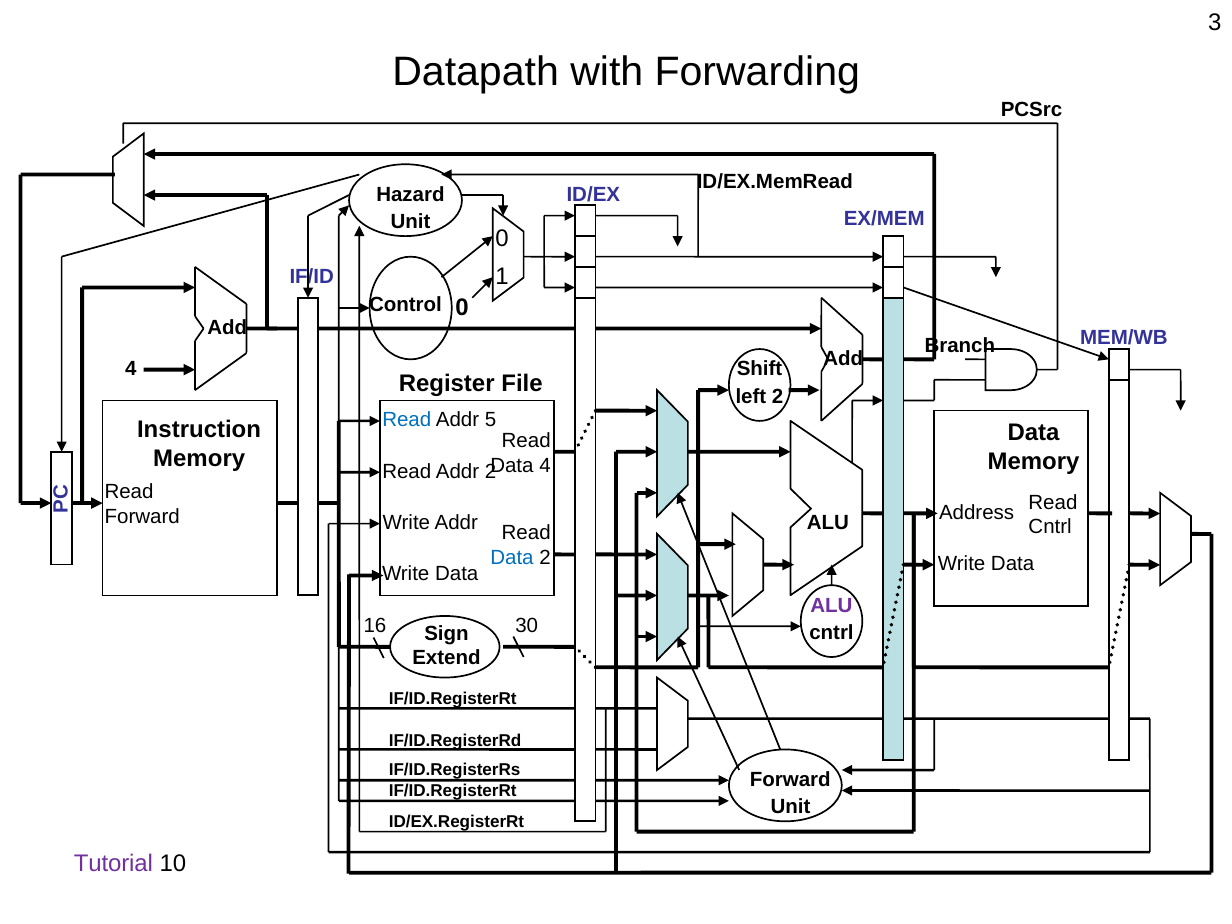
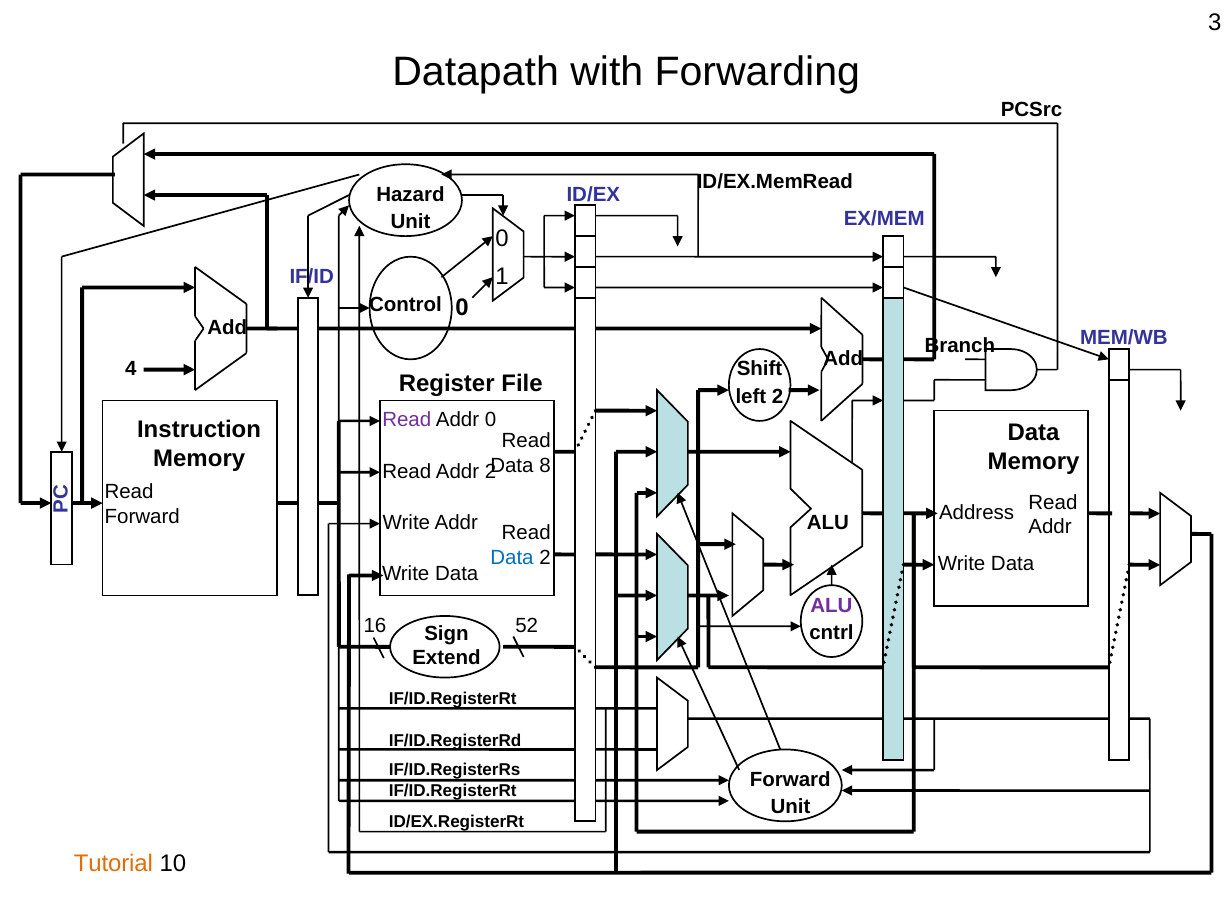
Read at (407, 420) colour: blue -> purple
Addr 5: 5 -> 0
4 at (545, 465): 4 -> 8
Cntrl at (1050, 527): Cntrl -> Addr
30: 30 -> 52
Tutorial colour: purple -> orange
